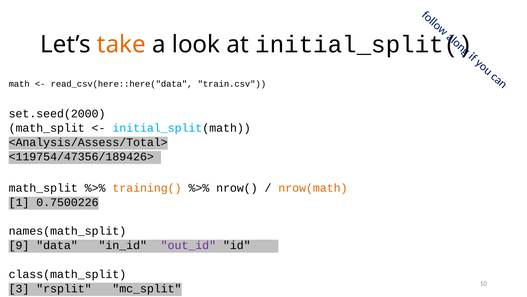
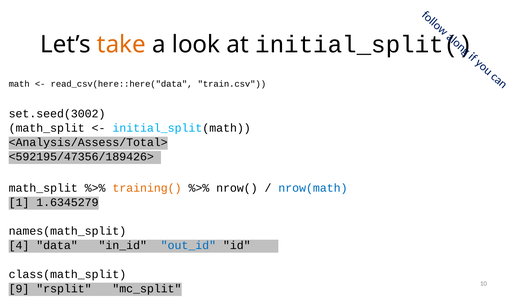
set.seed(2000: set.seed(2000 -> set.seed(3002
<119754/47356/189426>: <119754/47356/189426> -> <592195/47356/189426>
nrow(math colour: orange -> blue
0.7500226: 0.7500226 -> 1.6345279
9: 9 -> 4
out_id colour: purple -> blue
3: 3 -> 9
